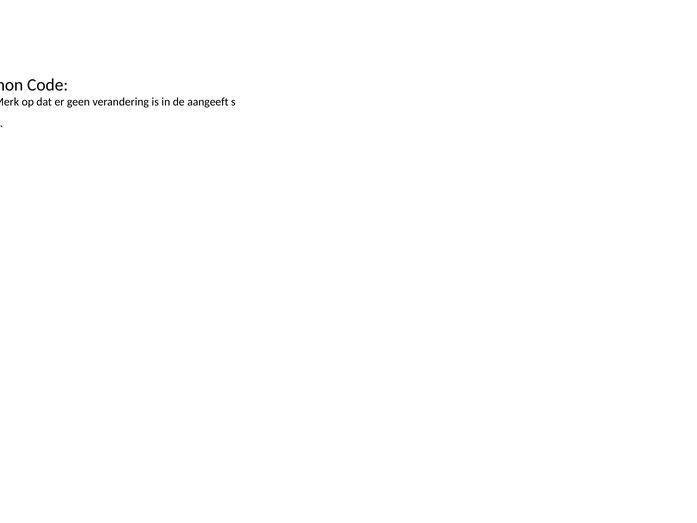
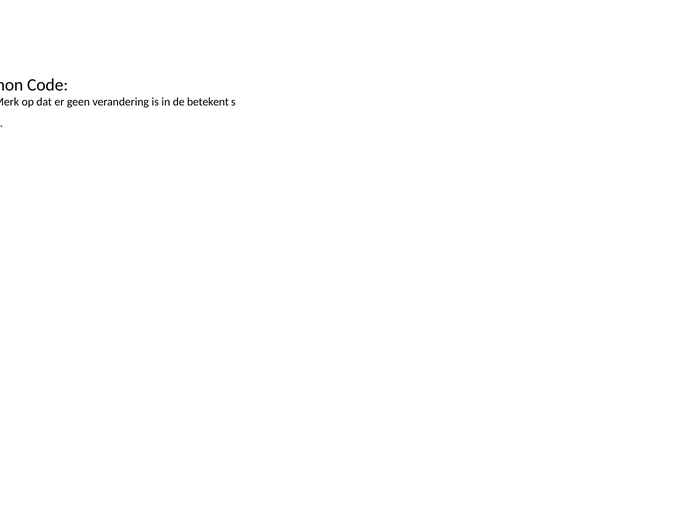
aangeeft: aangeeft -> betekent
